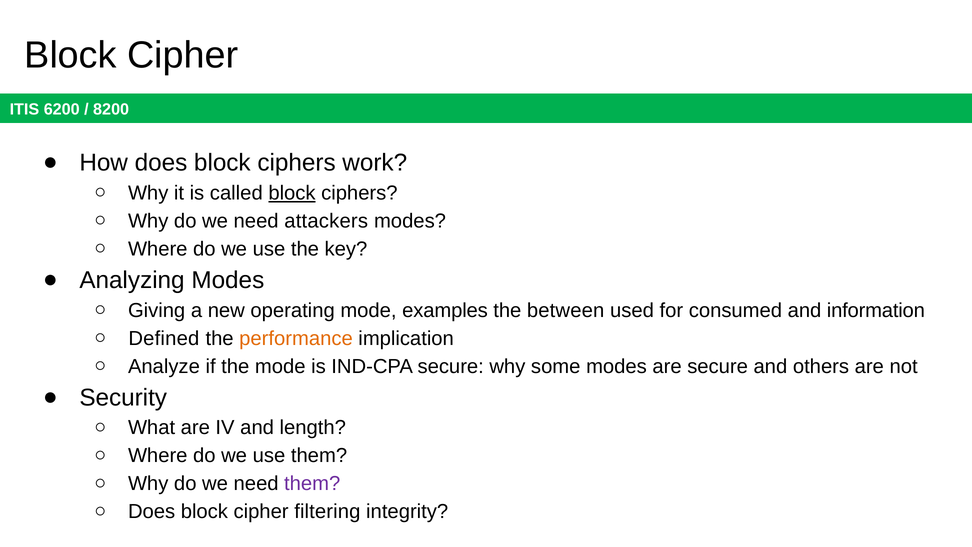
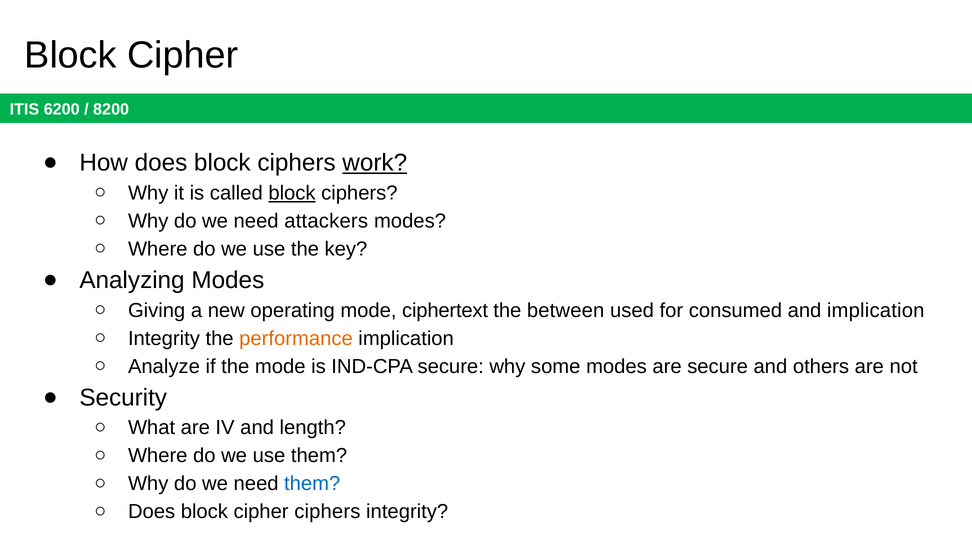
work underline: none -> present
examples: examples -> ciphertext
and information: information -> implication
Defined at (164, 338): Defined -> Integrity
them at (312, 483) colour: purple -> blue
cipher filtering: filtering -> ciphers
